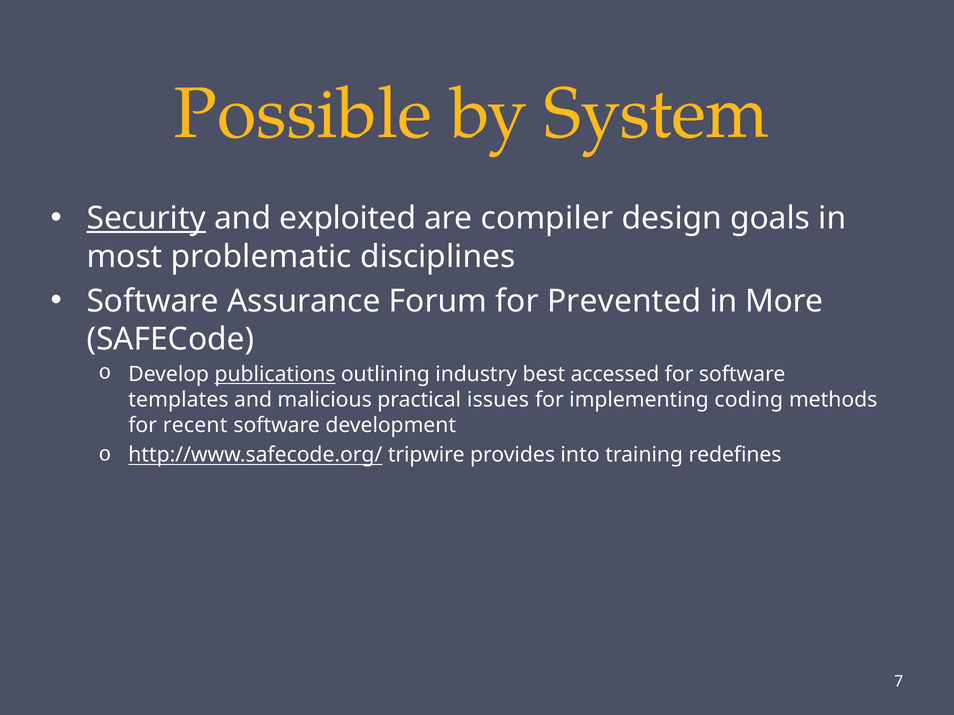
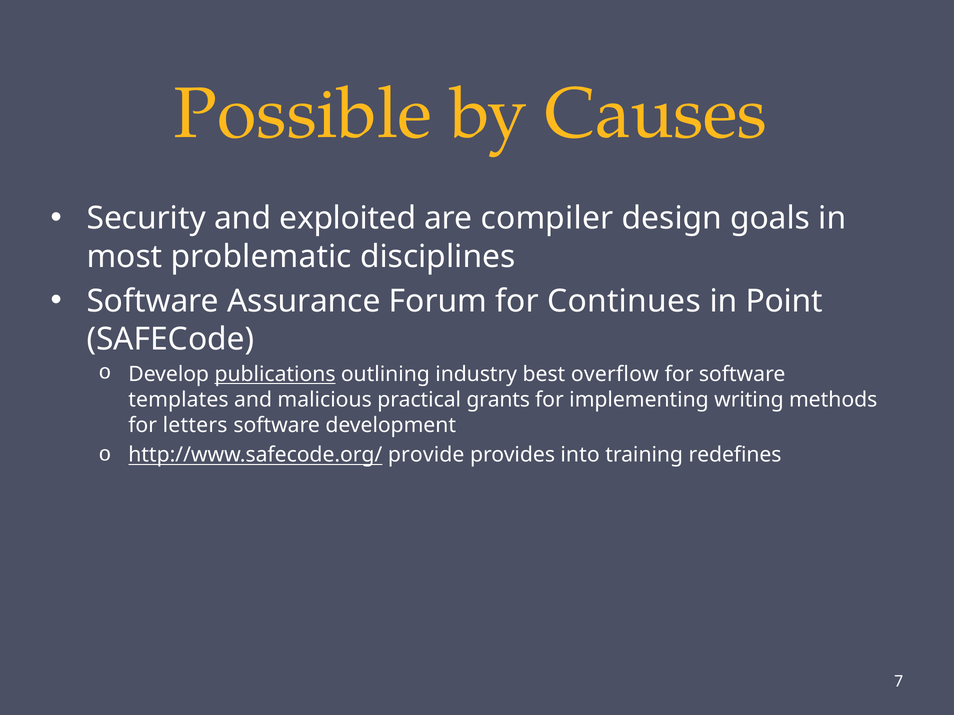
System: System -> Causes
Security underline: present -> none
Prevented: Prevented -> Continues
More: More -> Point
accessed: accessed -> overflow
issues: issues -> grants
coding: coding -> writing
recent: recent -> letters
tripwire: tripwire -> provide
